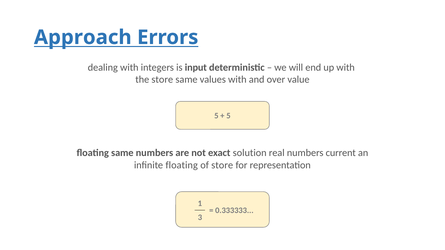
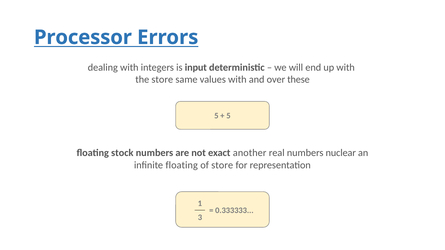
Approach: Approach -> Processor
value: value -> these
floating same: same -> stock
solution: solution -> another
current: current -> nuclear
